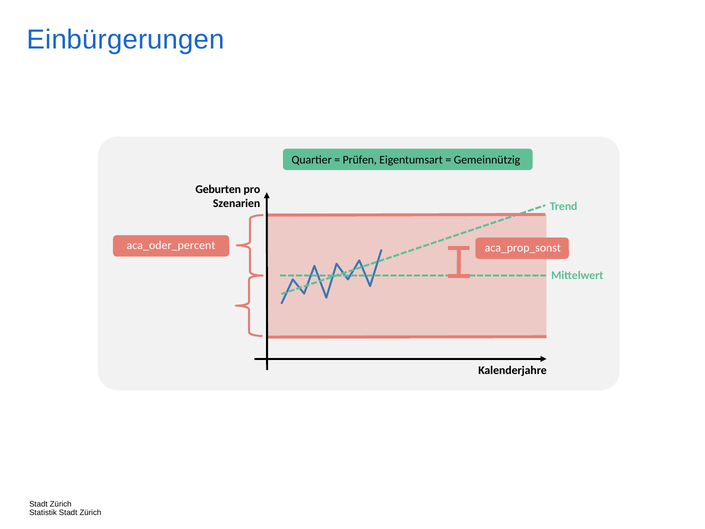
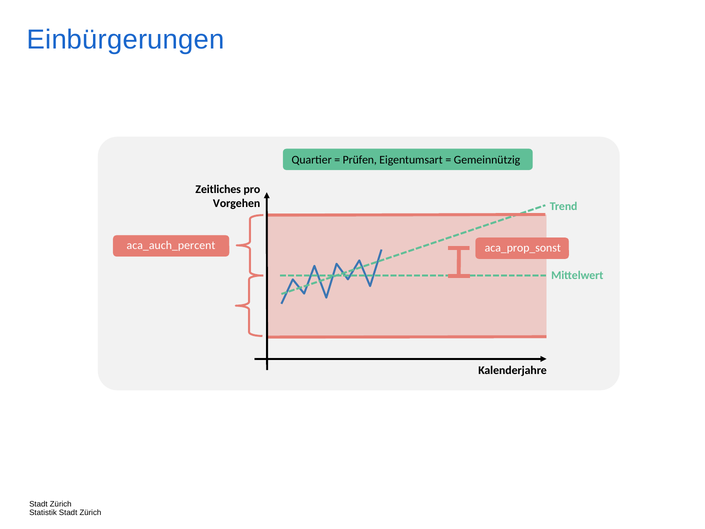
Geburten: Geburten -> Zeitliches
Szenarien: Szenarien -> Vorgehen
aca_oder_percent: aca_oder_percent -> aca_auch_percent
